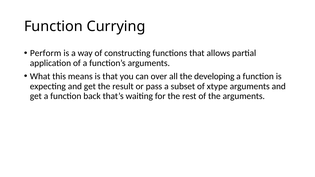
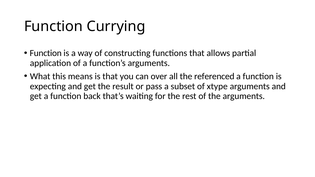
Perform at (46, 53): Perform -> Function
developing: developing -> referenced
